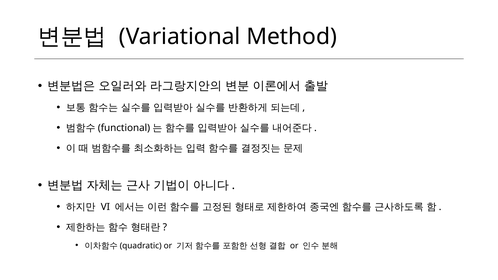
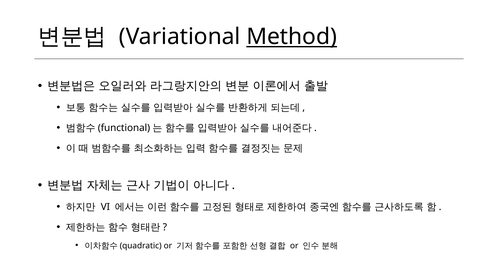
Method underline: none -> present
